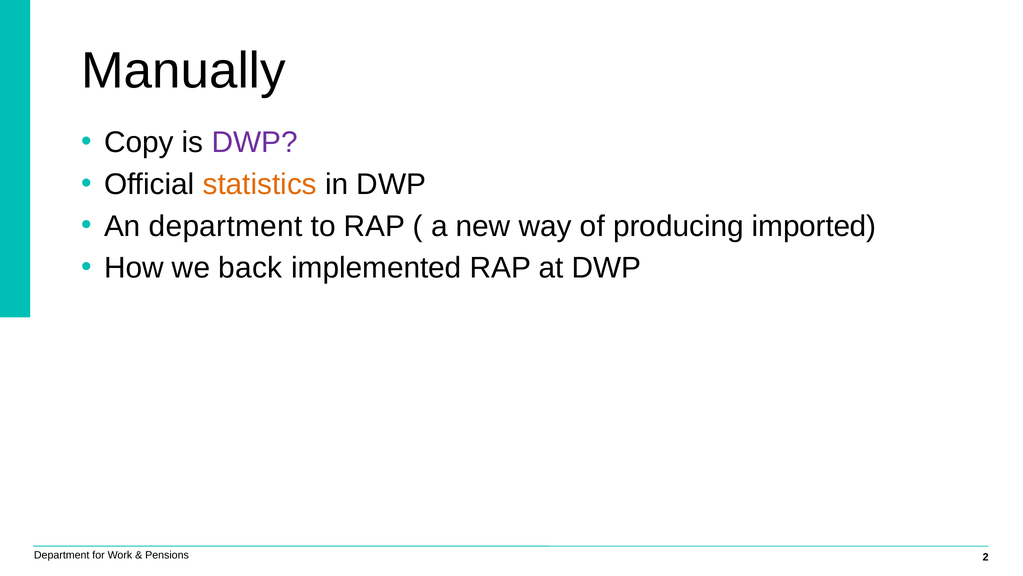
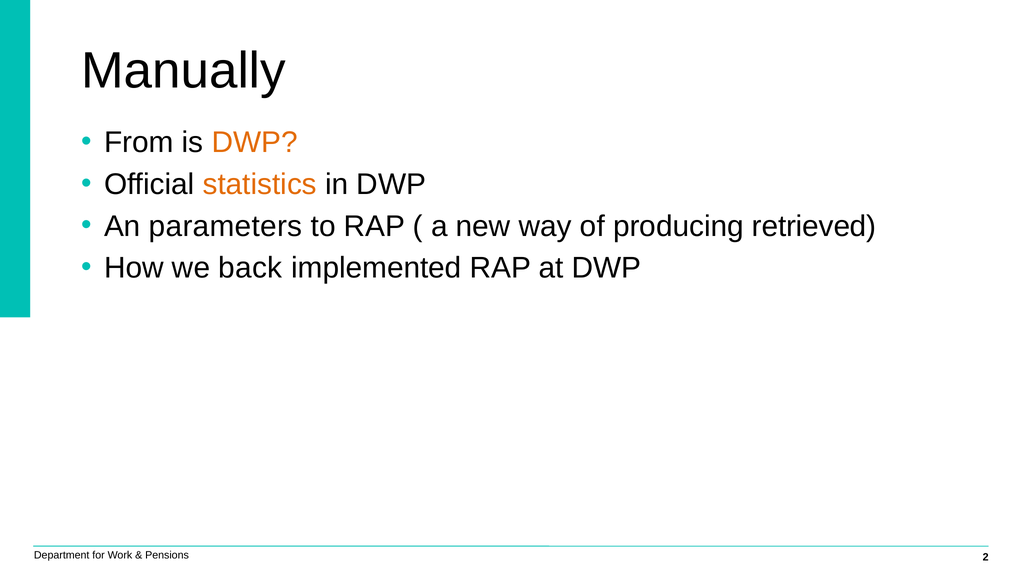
Copy: Copy -> From
DWP at (255, 142) colour: purple -> orange
An department: department -> parameters
imported: imported -> retrieved
